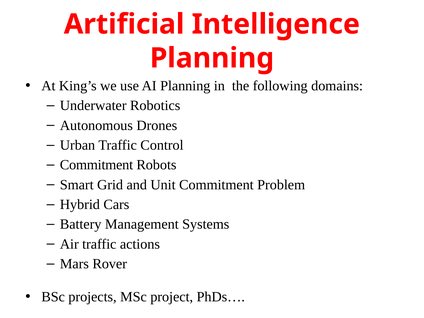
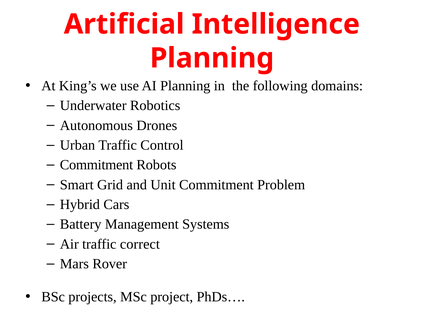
actions: actions -> correct
